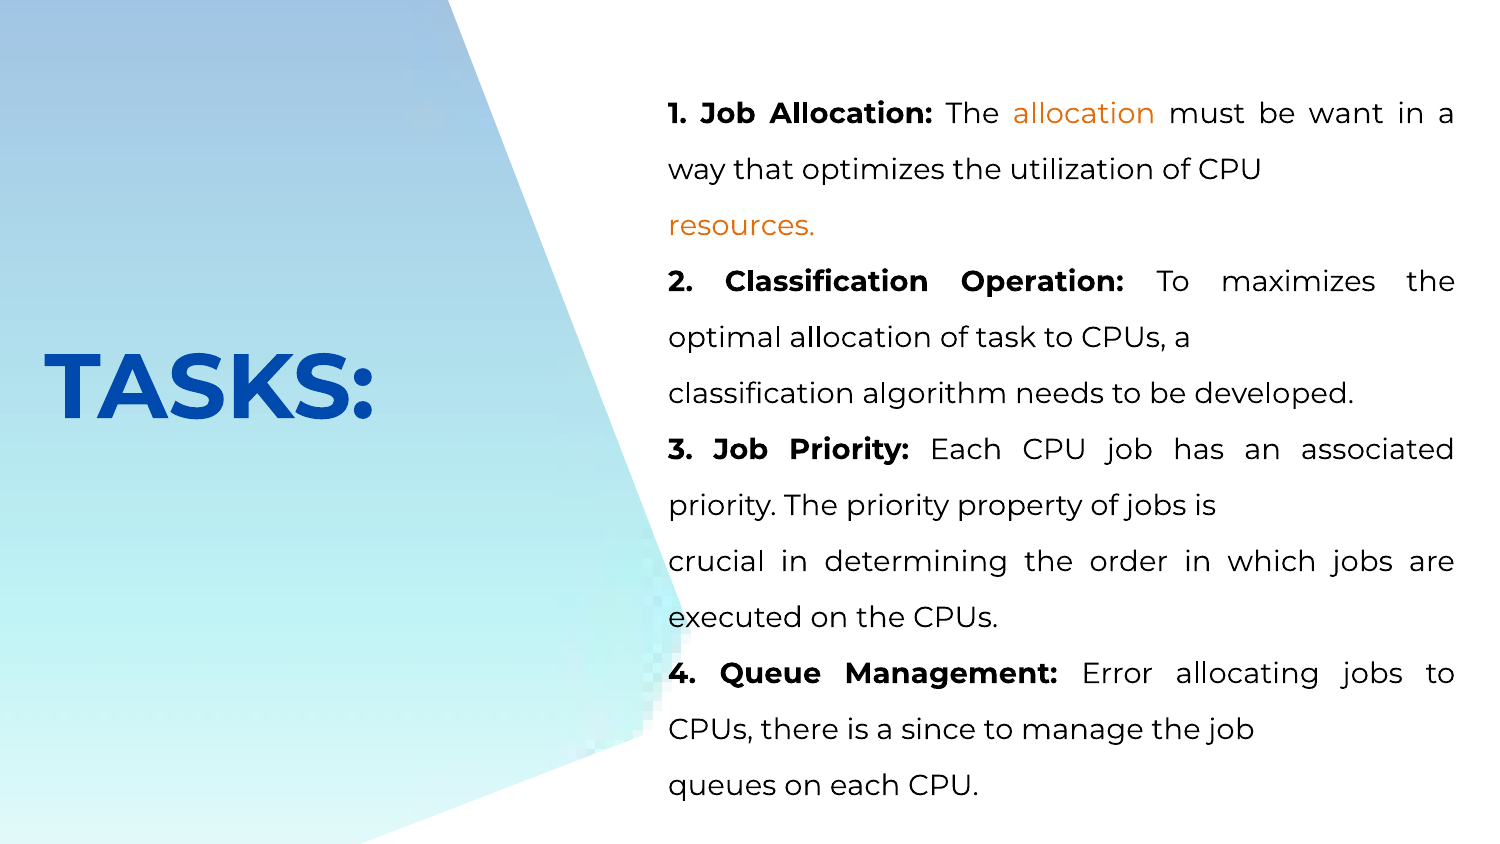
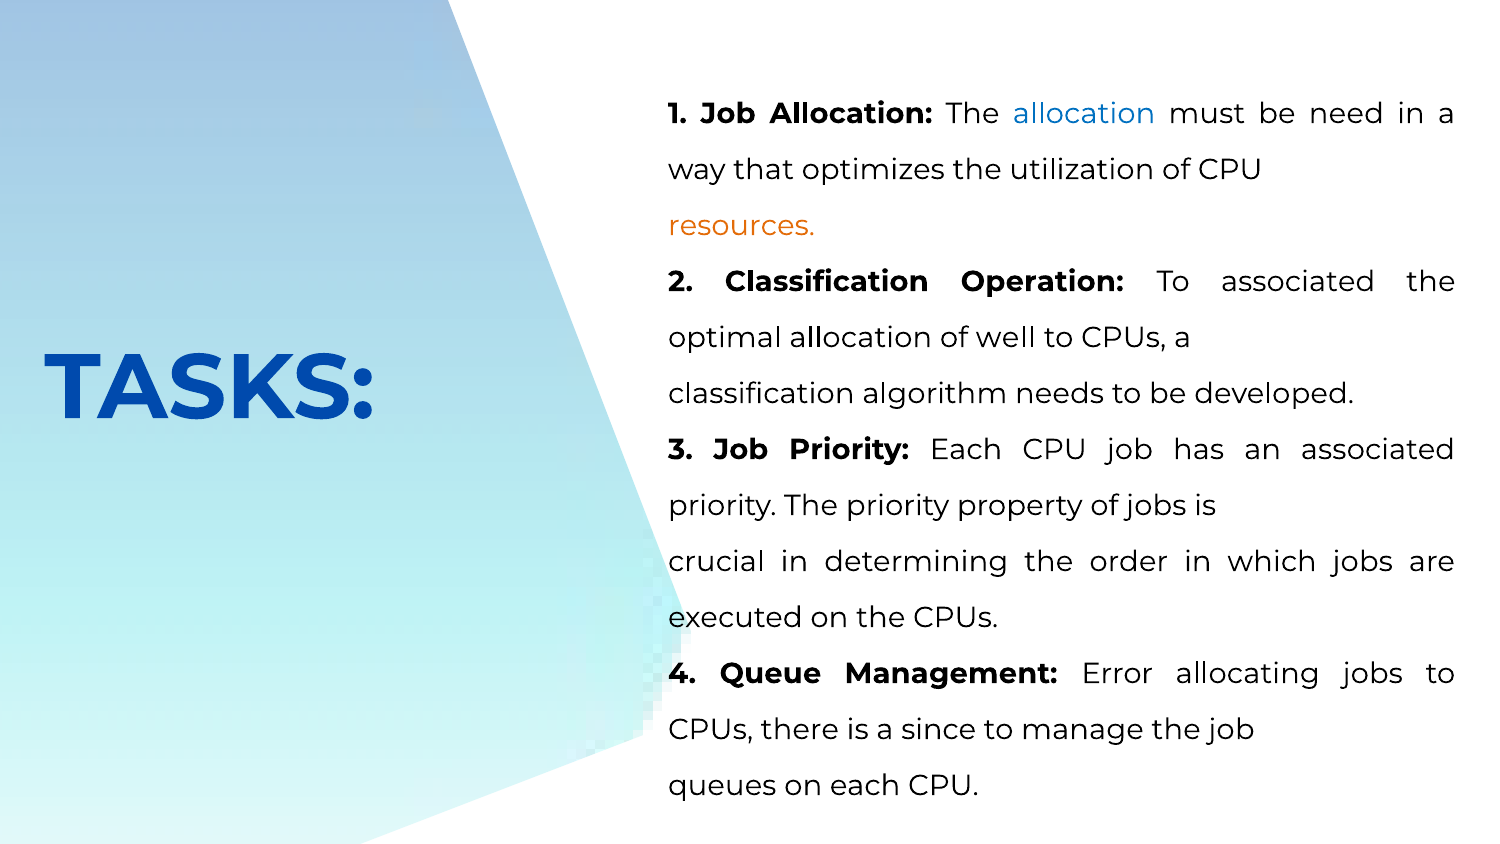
allocation at (1084, 114) colour: orange -> blue
want: want -> need
To maximizes: maximizes -> associated
task: task -> well
